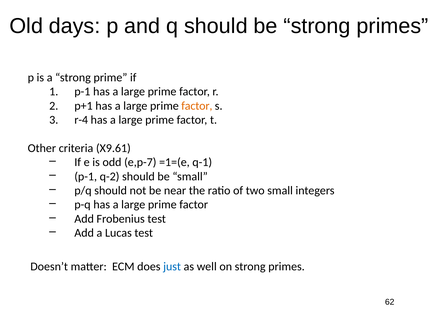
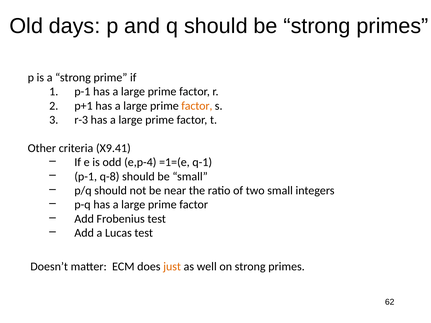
r-4: r-4 -> r-3
X9.61: X9.61 -> X9.41
e,p-7: e,p-7 -> e,p-4
q-2: q-2 -> q-8
just colour: blue -> orange
